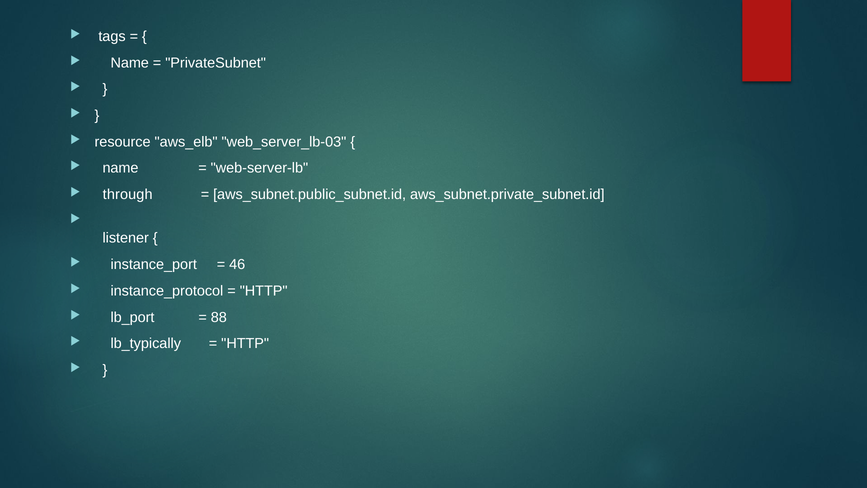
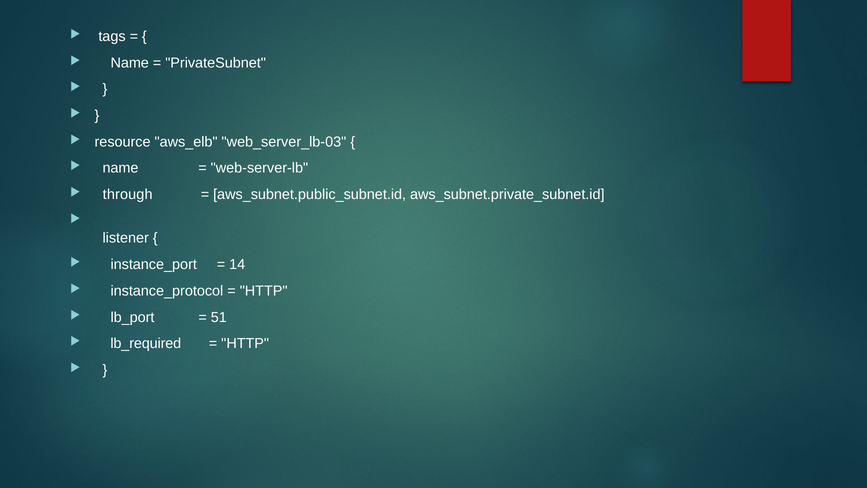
46: 46 -> 14
88: 88 -> 51
lb_typically: lb_typically -> lb_required
